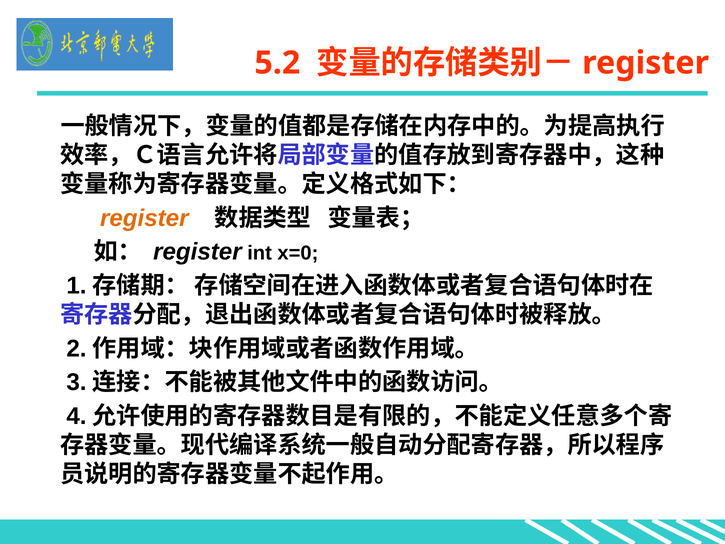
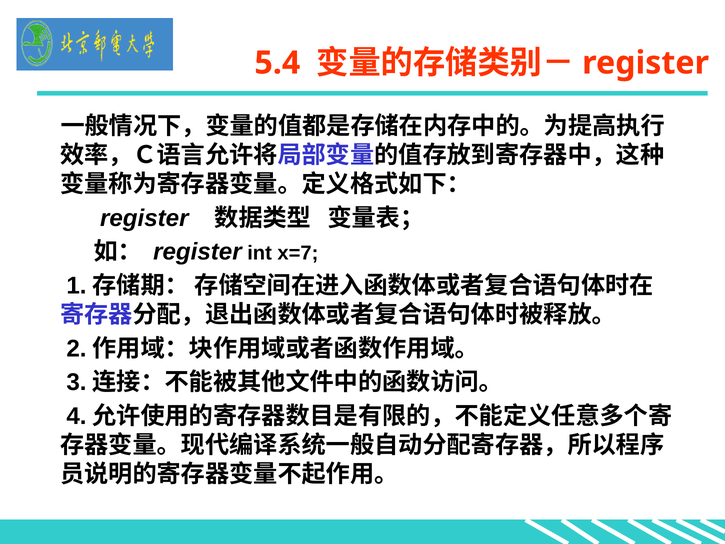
5.2: 5.2 -> 5.4
register at (144, 218) colour: orange -> black
x=0: x=0 -> x=7
